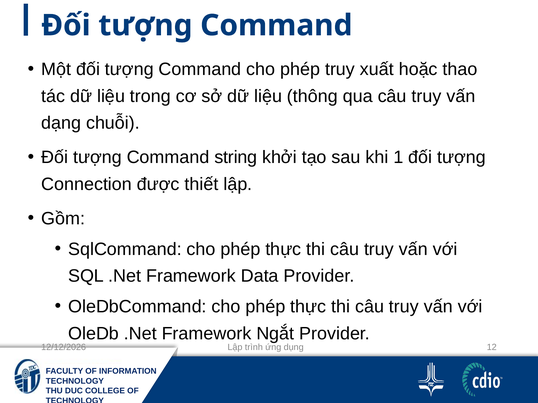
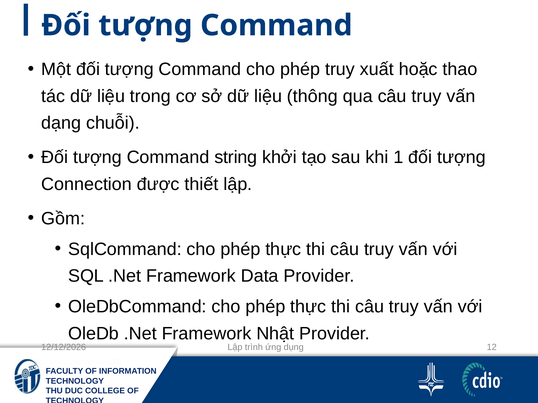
Ngắt: Ngắt -> Nhật
